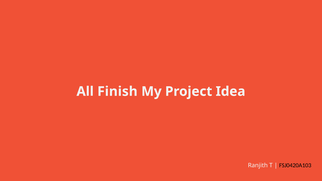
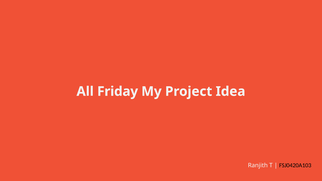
Finish: Finish -> Friday
